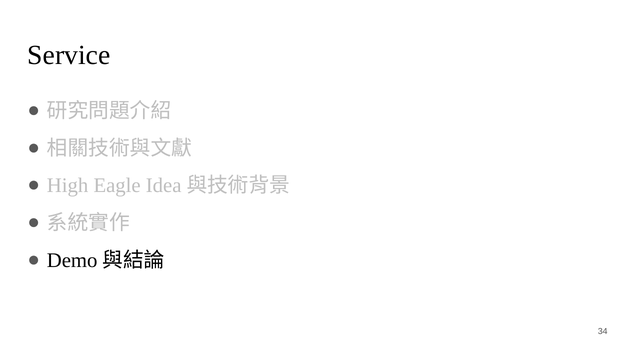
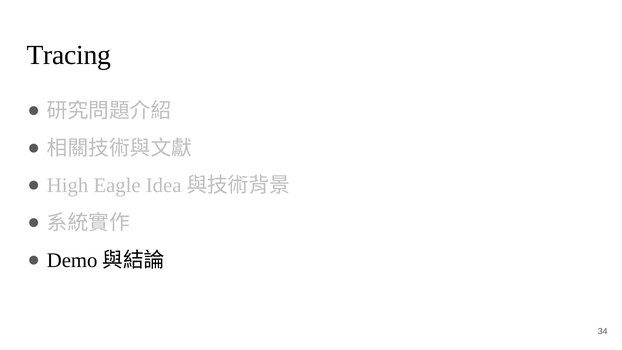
Service: Service -> Tracing
